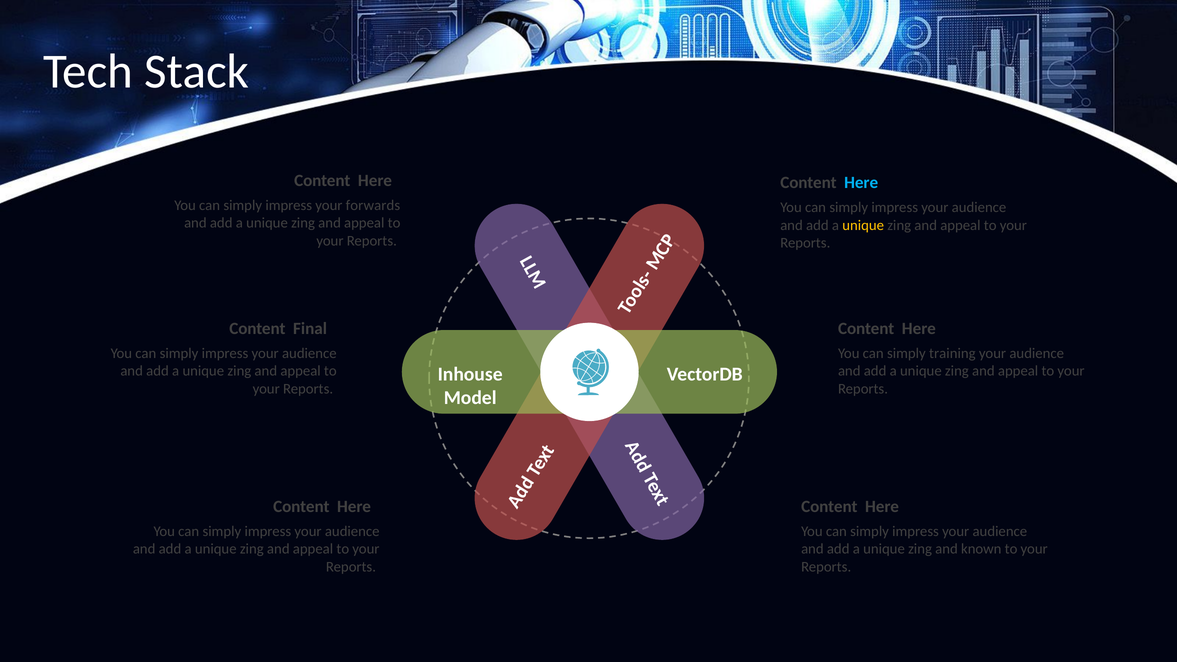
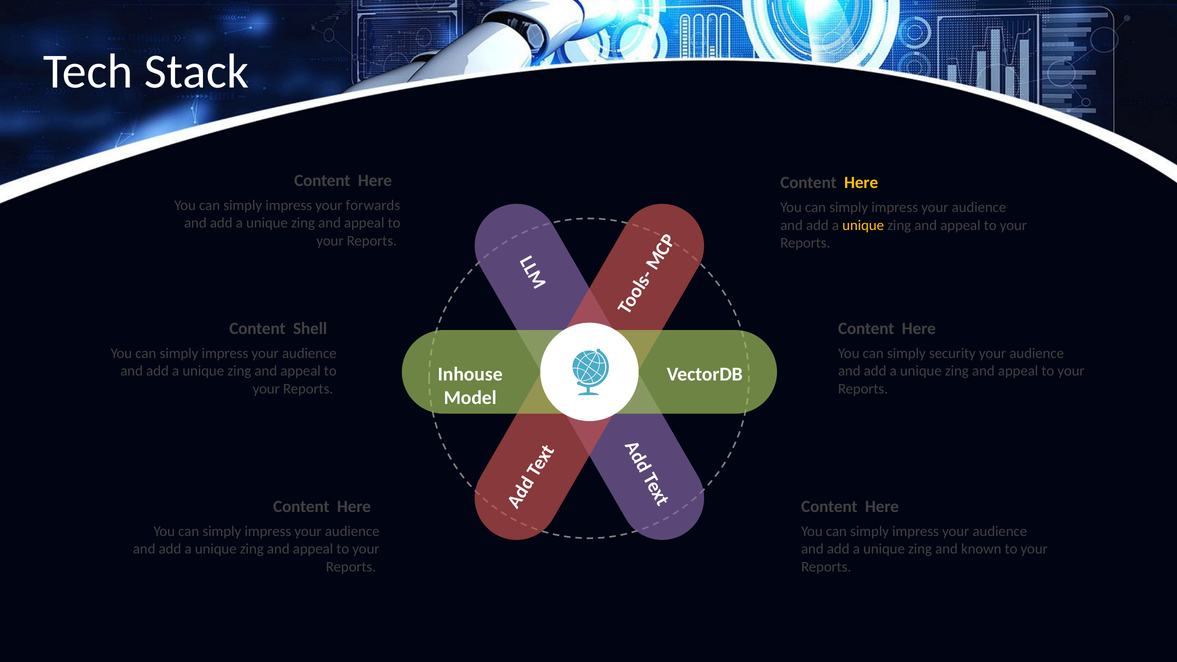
Here at (861, 183) colour: light blue -> yellow
Final: Final -> Shell
training: training -> security
